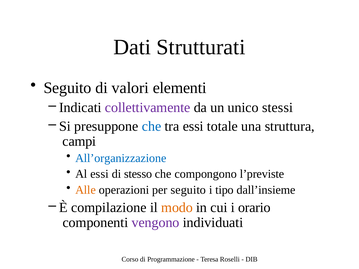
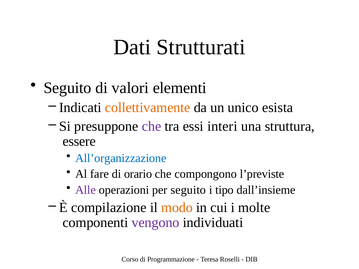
collettivamente colour: purple -> orange
stessi: stessi -> esista
che at (152, 126) colour: blue -> purple
totale: totale -> interi
campi: campi -> essere
Al essi: essi -> fare
stesso: stesso -> orario
Alle colour: orange -> purple
orario: orario -> molte
